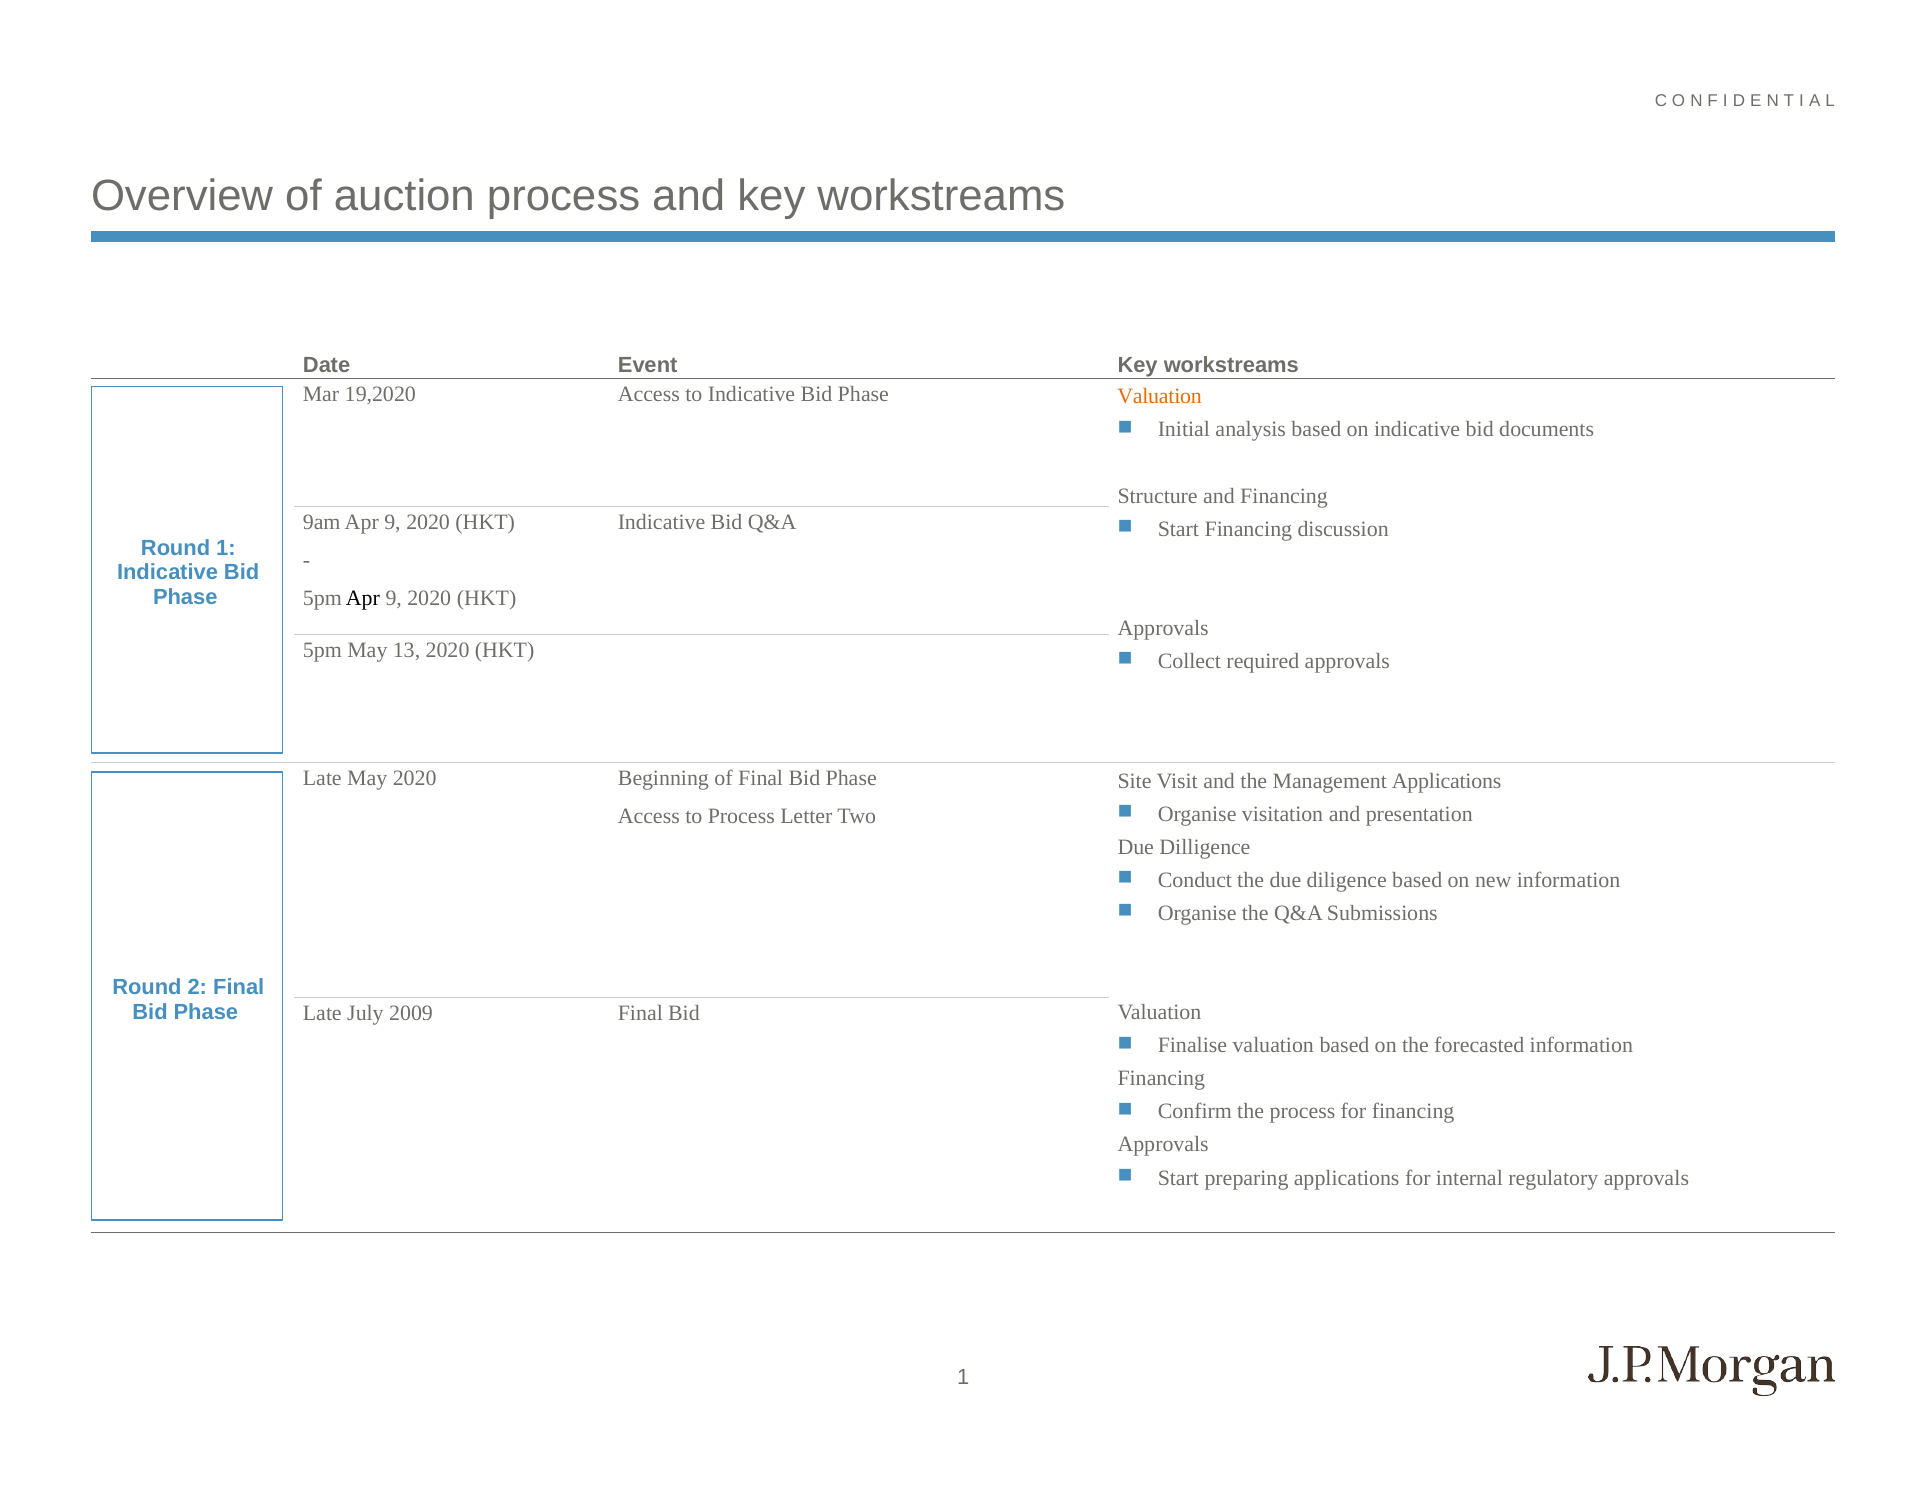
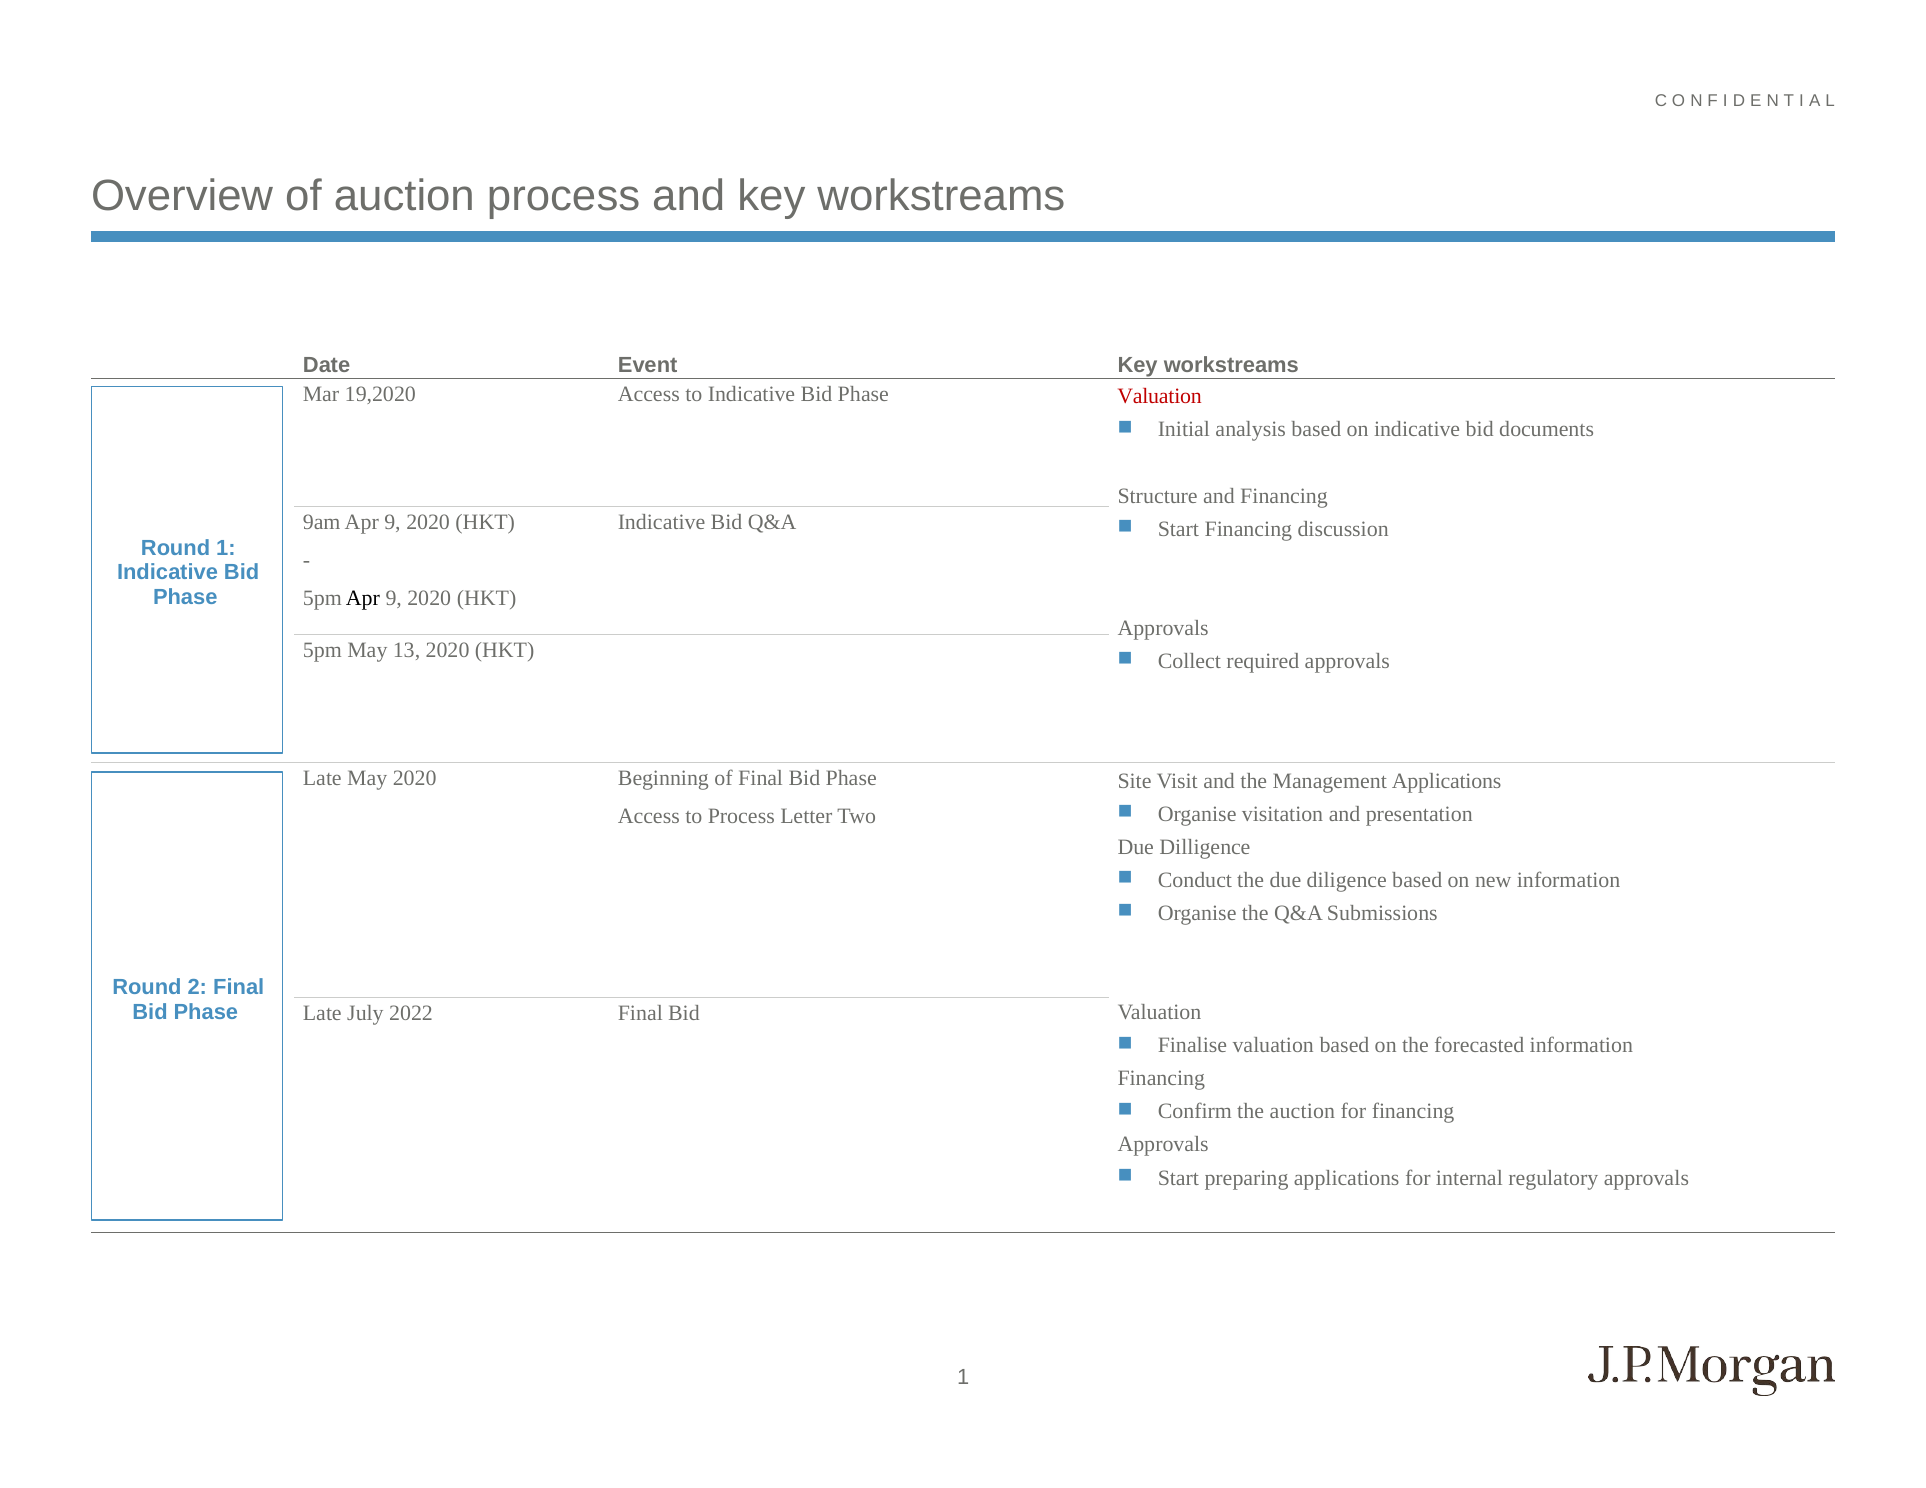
Valuation at (1160, 397) colour: orange -> red
2009: 2009 -> 2022
the process: process -> auction
